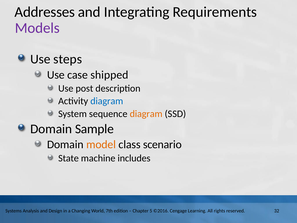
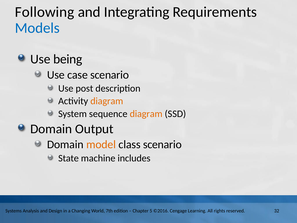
Addresses: Addresses -> Following
Models colour: purple -> blue
steps: steps -> being
case shipped: shipped -> scenario
diagram at (107, 101) colour: blue -> orange
Sample: Sample -> Output
